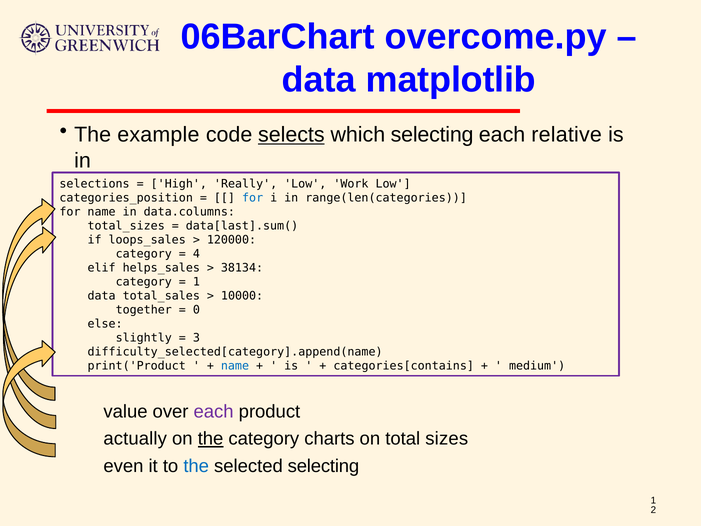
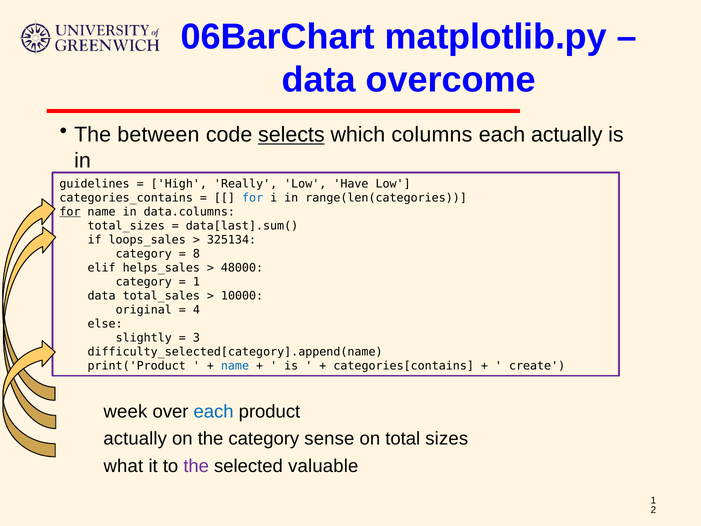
overcome.py: overcome.py -> matplotlib.py
matplotlib: matplotlib -> overcome
example: example -> between
which selecting: selecting -> columns
each relative: relative -> actually
selections: selections -> guidelines
Work: Work -> Have
categories_position: categories_position -> categories_contains
for at (70, 212) underline: none -> present
120000: 120000 -> 325134
4: 4 -> 8
38134: 38134 -> 48000
together: together -> original
0: 0 -> 4
medium: medium -> create
value: value -> week
each at (214, 411) colour: purple -> blue
the at (211, 439) underline: present -> none
charts: charts -> sense
even: even -> what
the at (196, 466) colour: blue -> purple
selected selecting: selecting -> valuable
